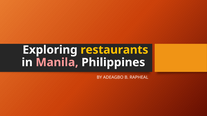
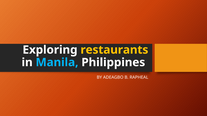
Manila colour: pink -> light blue
